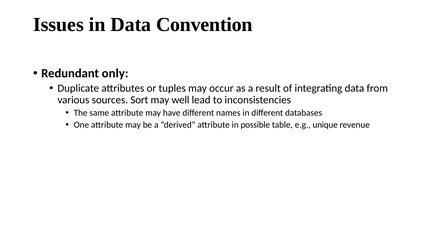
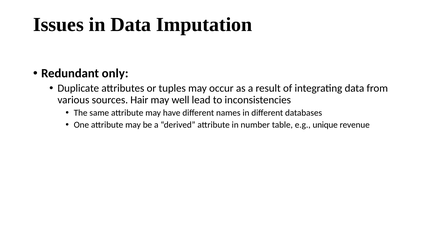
Convention: Convention -> Imputation
Sort: Sort -> Hair
possible: possible -> number
